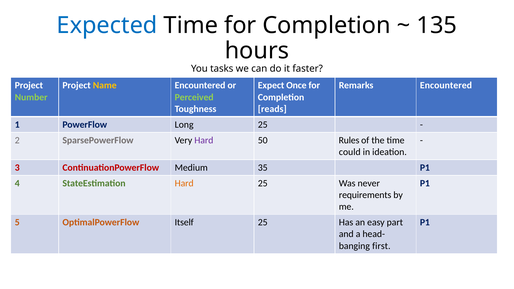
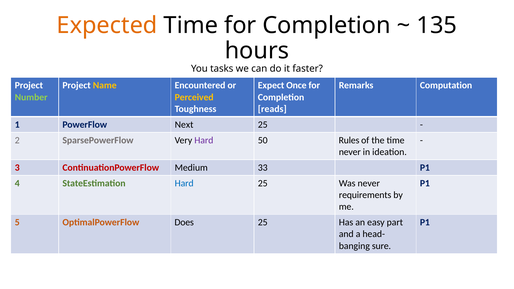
Expected colour: blue -> orange
Remarks Encountered: Encountered -> Computation
Perceived colour: light green -> yellow
Long: Long -> Next
could at (350, 152): could -> never
35: 35 -> 33
Hard at (184, 183) colour: orange -> blue
Itself: Itself -> Does
first: first -> sure
